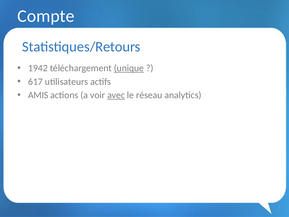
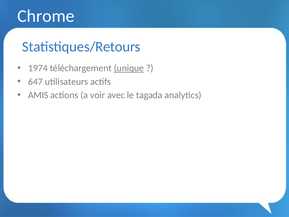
Compte: Compte -> Chrome
1942: 1942 -> 1974
617: 617 -> 647
avec underline: present -> none
réseau: réseau -> tagada
